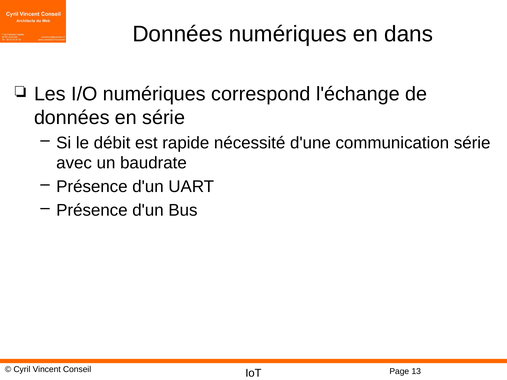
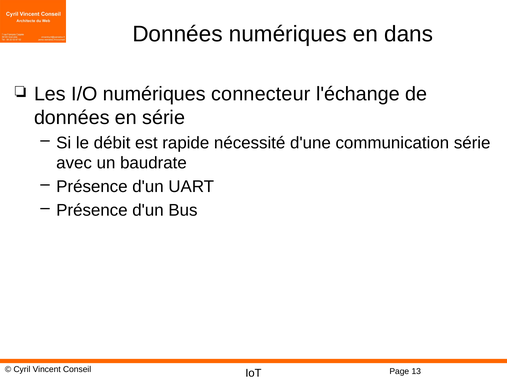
correspond: correspond -> connecteur
